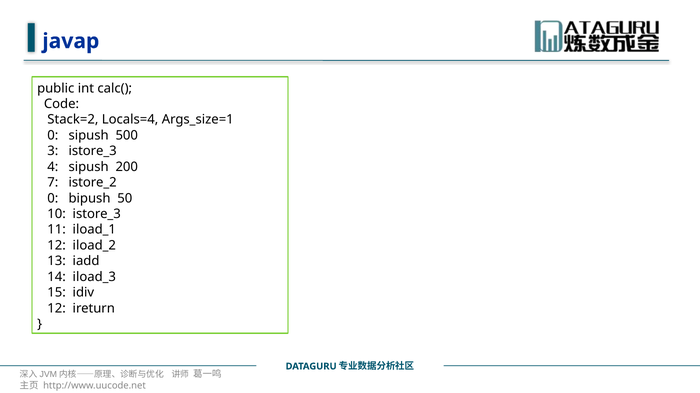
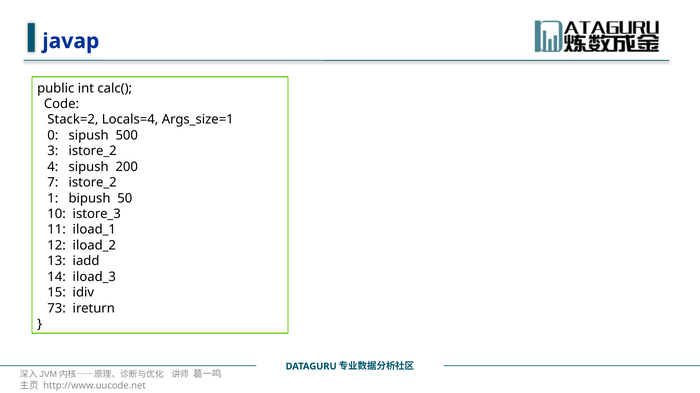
3 istore_3: istore_3 -> istore_2
0 at (53, 198): 0 -> 1
12 at (57, 309): 12 -> 73
